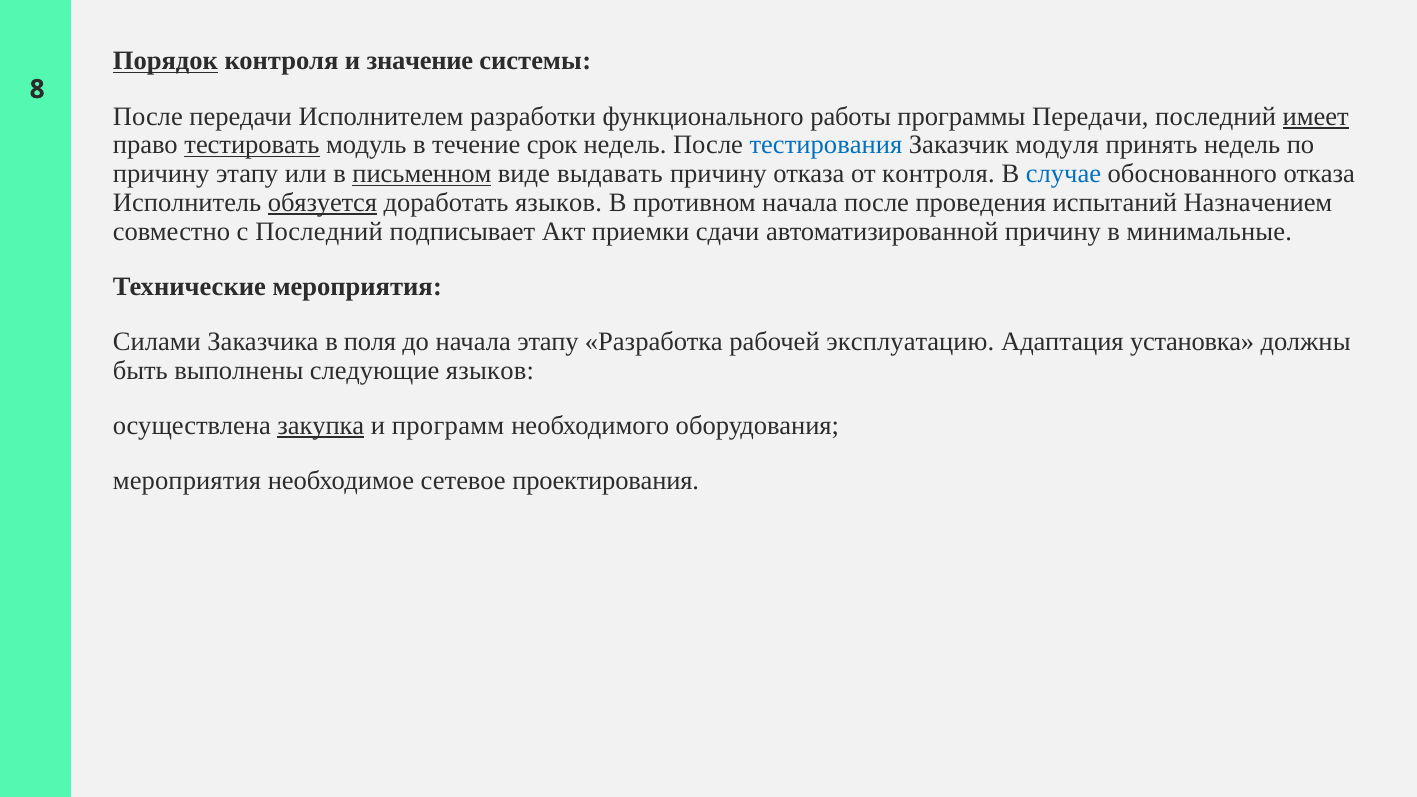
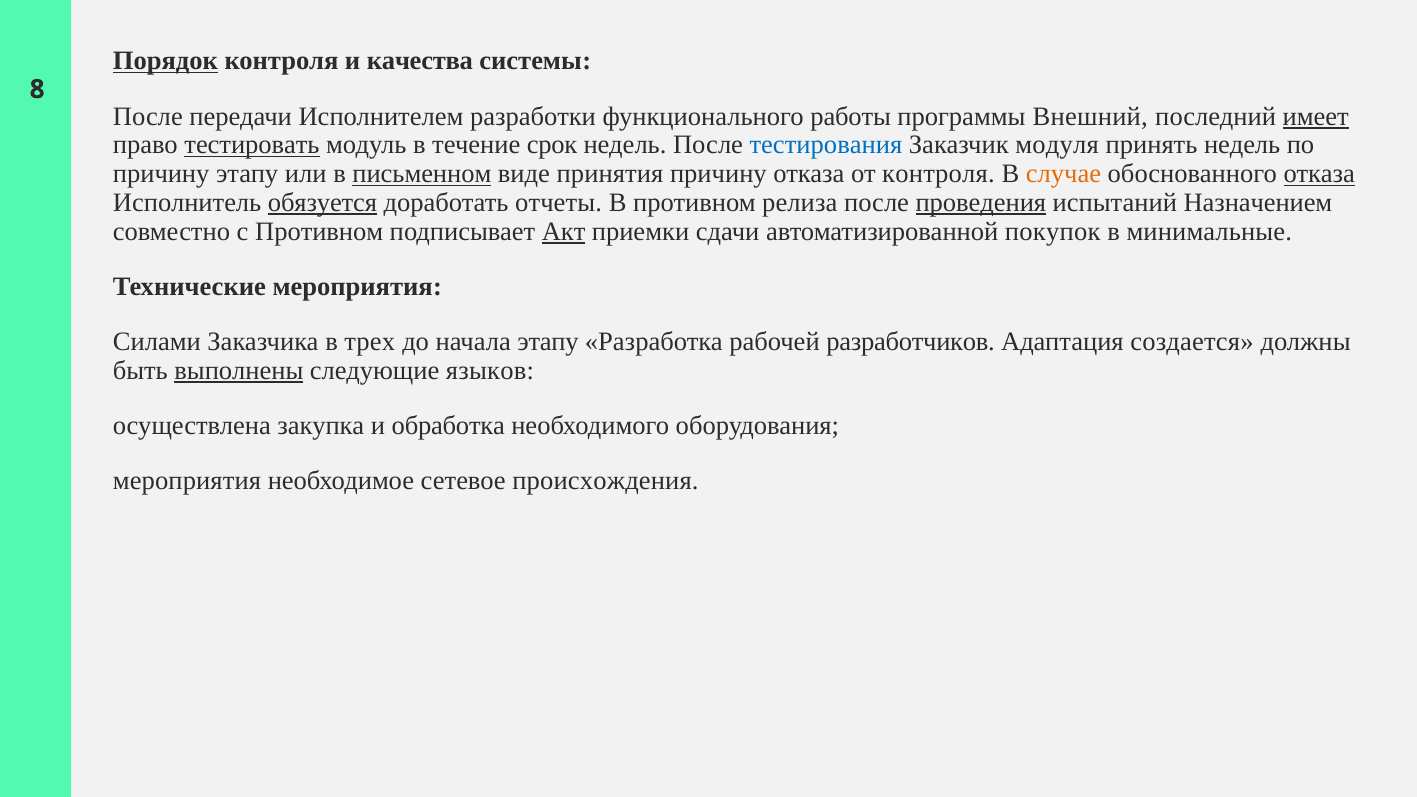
значение: значение -> качества
программы Передачи: Передачи -> Внешний
выдавать: выдавать -> принятия
случае colour: blue -> orange
отказа at (1319, 174) underline: none -> present
доработать языков: языков -> отчеты
противном начала: начала -> релиза
проведения underline: none -> present
с Последний: Последний -> Противном
Акт underline: none -> present
автоматизированной причину: причину -> покупок
поля: поля -> трех
эксплуатацию: эксплуатацию -> разработчиков
установка: установка -> создается
выполнены underline: none -> present
закупка underline: present -> none
программ: программ -> обработка
проектирования: проектирования -> происхождения
